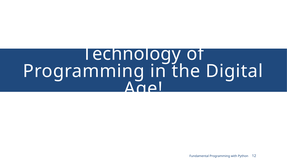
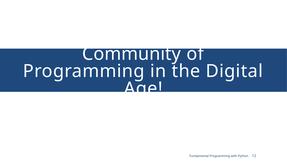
Technology: Technology -> Community
